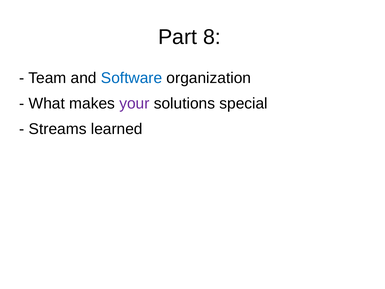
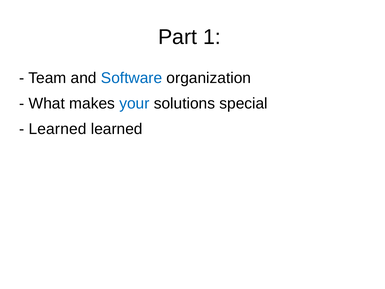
8: 8 -> 1
your colour: purple -> blue
Streams at (58, 129): Streams -> Learned
